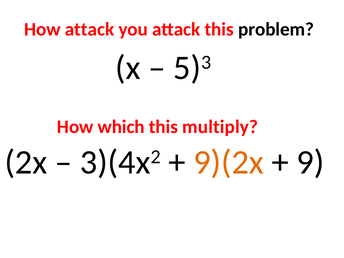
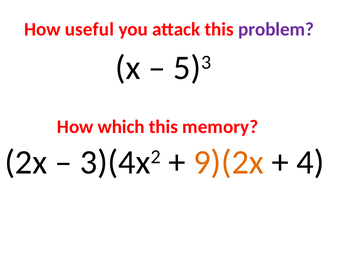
How attack: attack -> useful
problem colour: black -> purple
multiply: multiply -> memory
9: 9 -> 4
